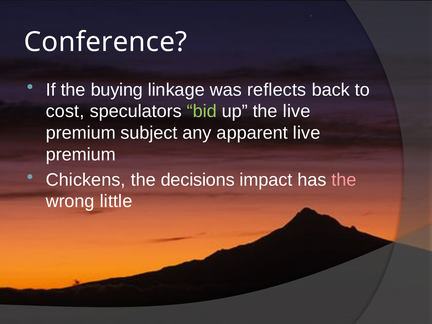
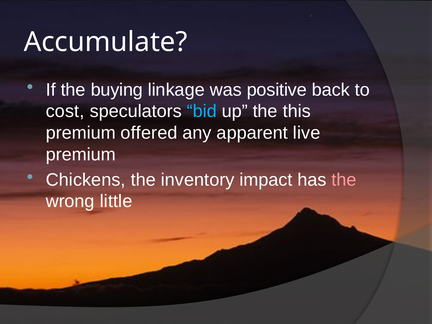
Conference: Conference -> Accumulate
reflects: reflects -> positive
bid colour: light green -> light blue
the live: live -> this
subject: subject -> offered
decisions: decisions -> inventory
